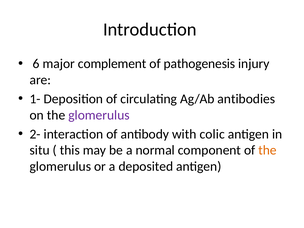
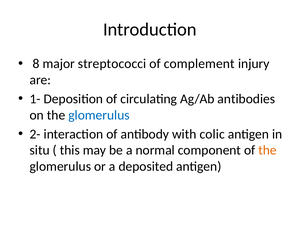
6: 6 -> 8
complement: complement -> streptococci
pathogenesis: pathogenesis -> complement
glomerulus at (99, 115) colour: purple -> blue
